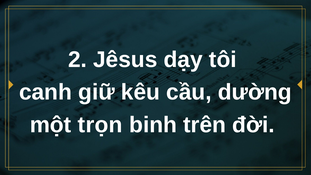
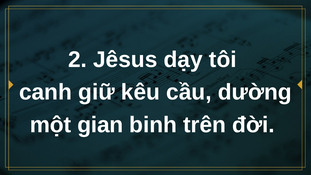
trọn: trọn -> gian
